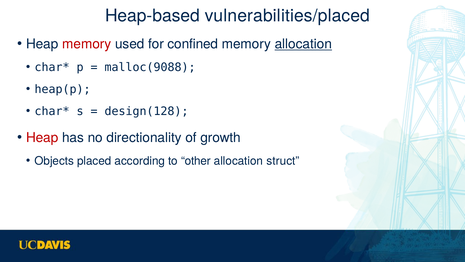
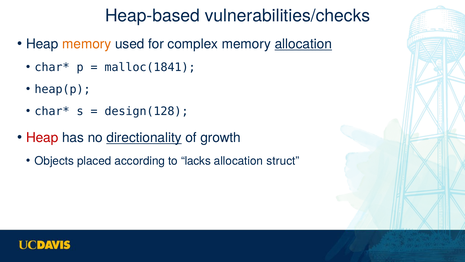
vulnerabilities/placed: vulnerabilities/placed -> vulnerabilities/checks
memory at (87, 44) colour: red -> orange
confined: confined -> complex
malloc(9088: malloc(9088 -> malloc(1841
directionality underline: none -> present
other: other -> lacks
